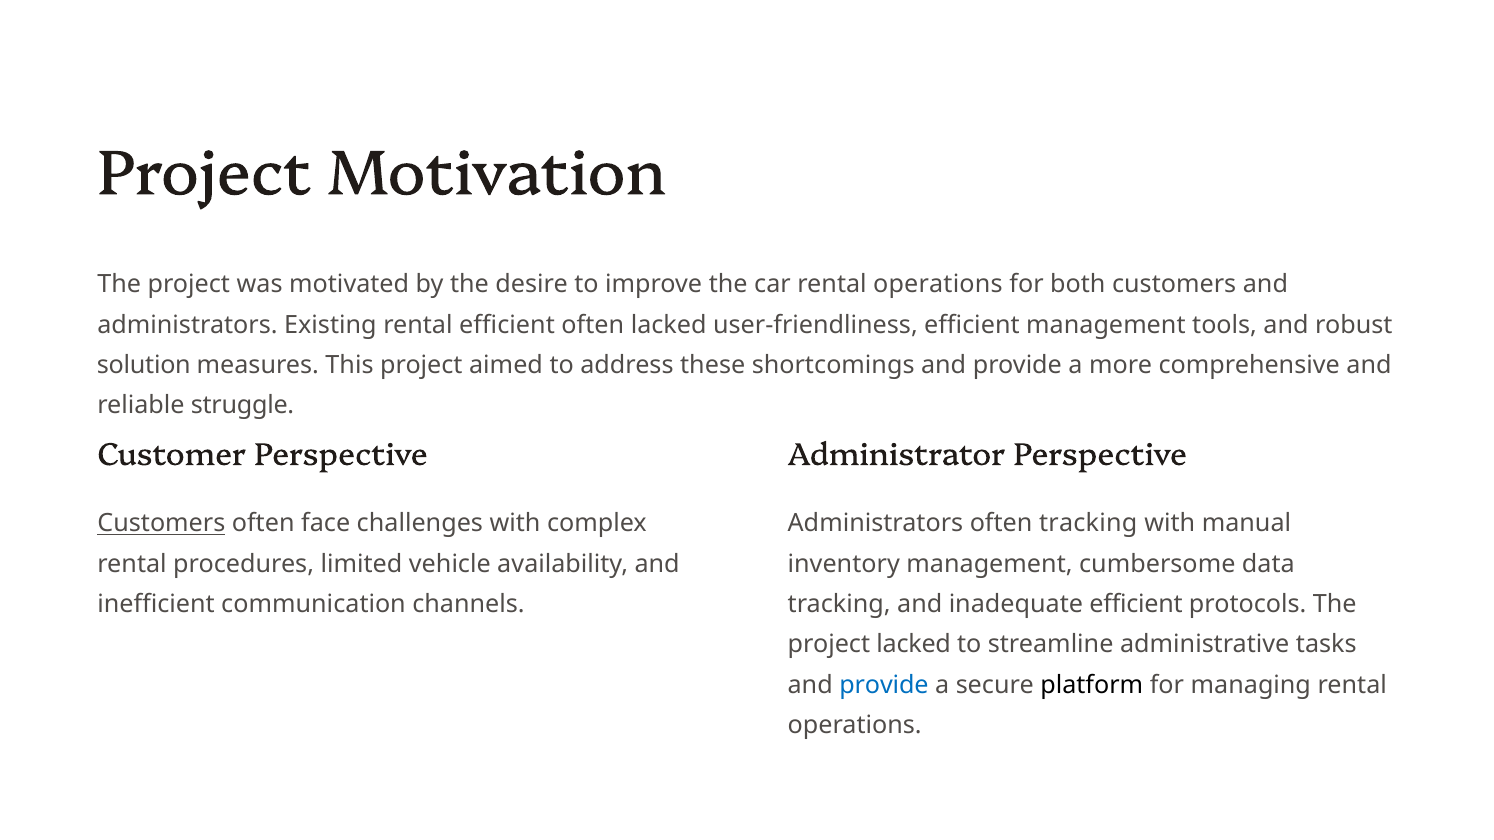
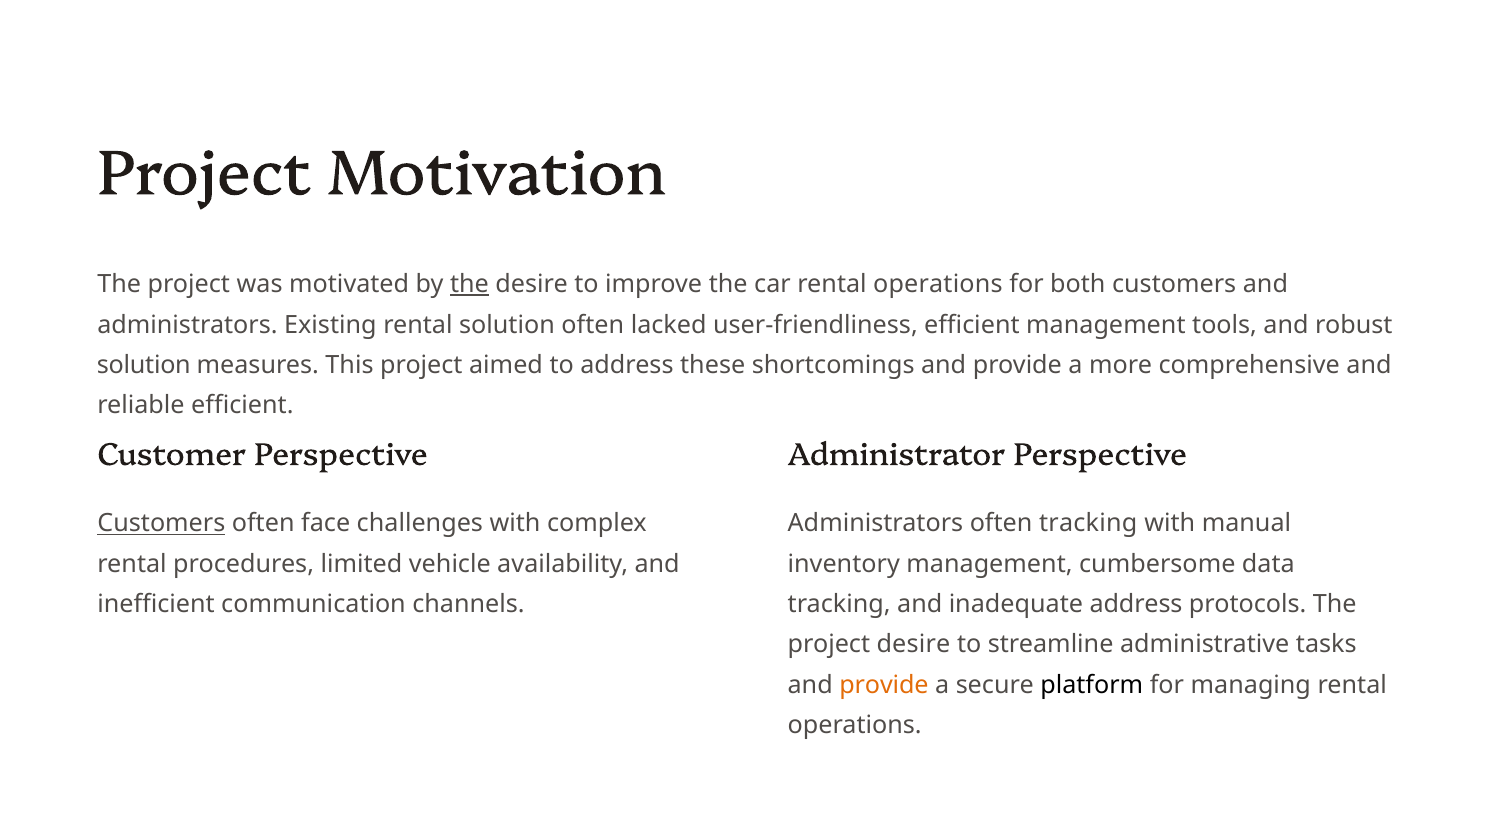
the at (470, 285) underline: none -> present
rental efficient: efficient -> solution
reliable struggle: struggle -> efficient
inadequate efficient: efficient -> address
project lacked: lacked -> desire
provide at (884, 685) colour: blue -> orange
